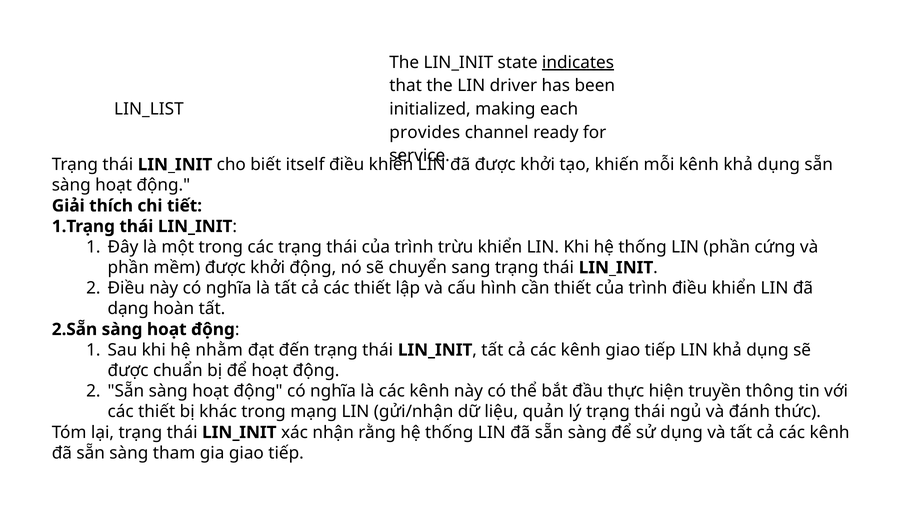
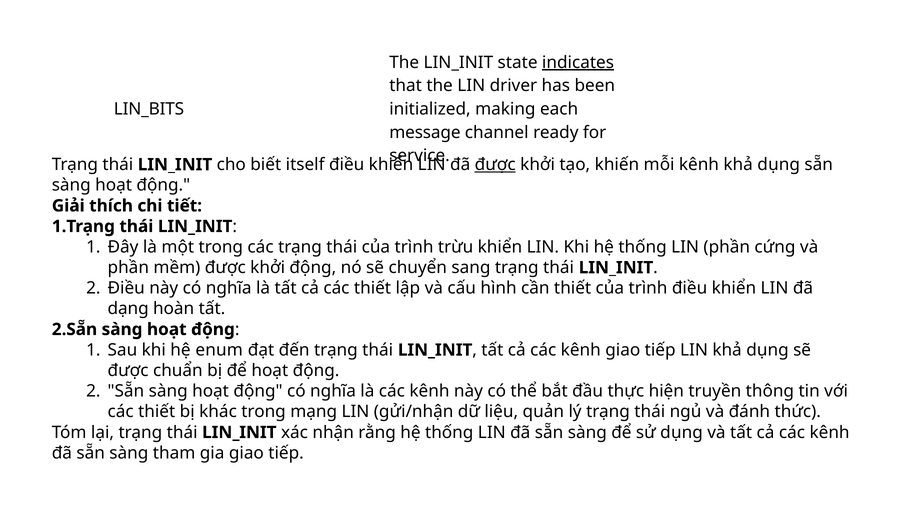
LIN_LIST: LIN_LIST -> LIN_BITS
provides: provides -> message
được at (495, 165) underline: none -> present
nhằm: nhằm -> enum
